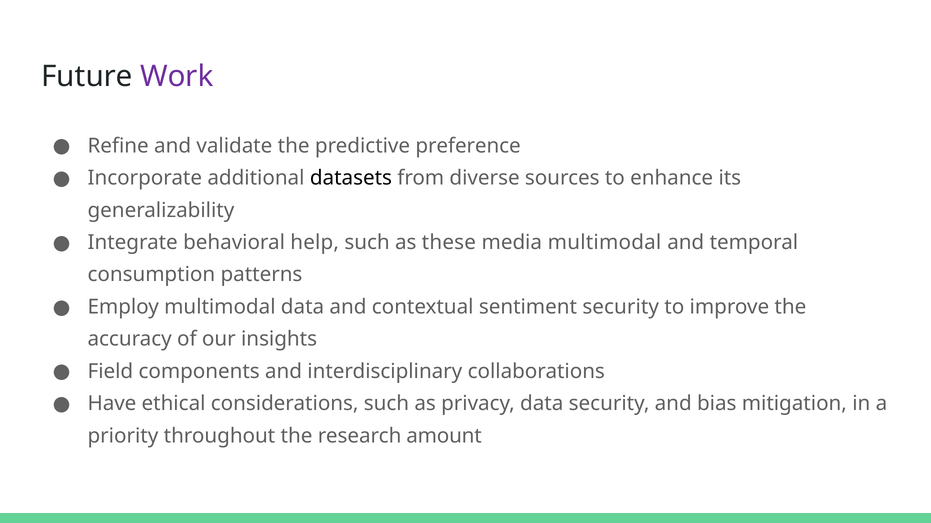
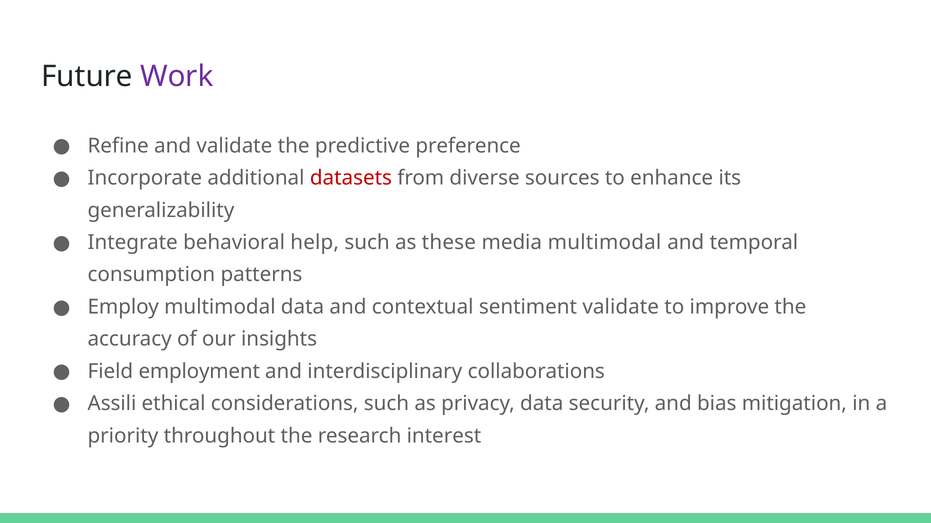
datasets colour: black -> red
sentiment security: security -> validate
components: components -> employment
Have: Have -> Assili
amount: amount -> interest
